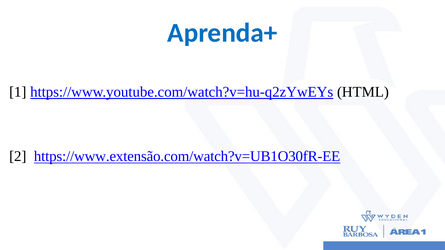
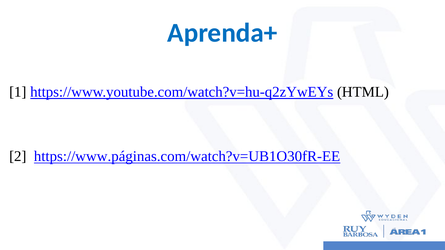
https://www.extensão.com/watch?v=UB1O30fR-EE: https://www.extensão.com/watch?v=UB1O30fR-EE -> https://www.páginas.com/watch?v=UB1O30fR-EE
